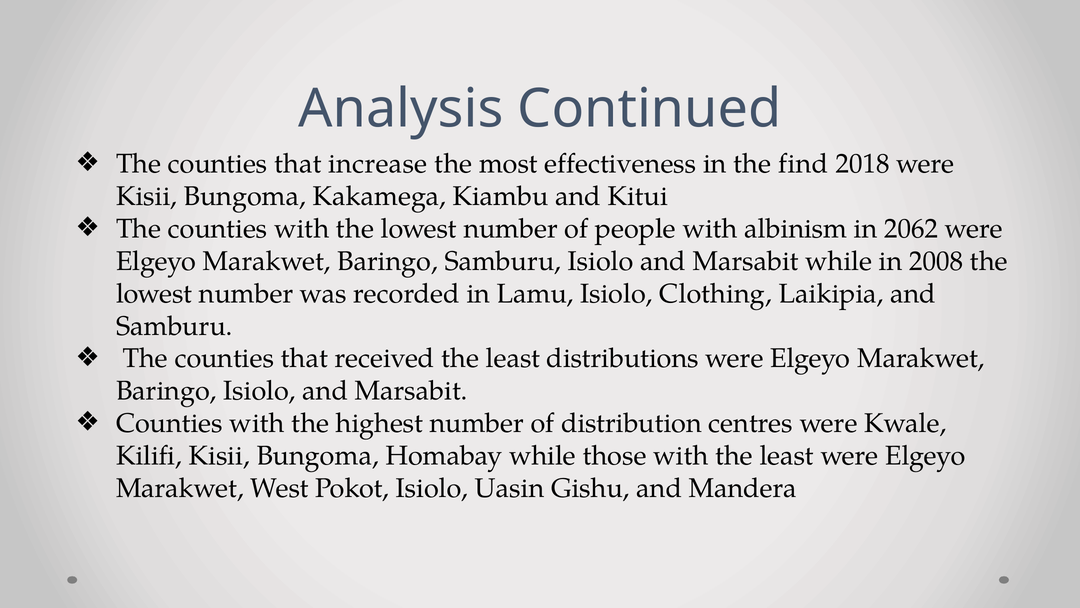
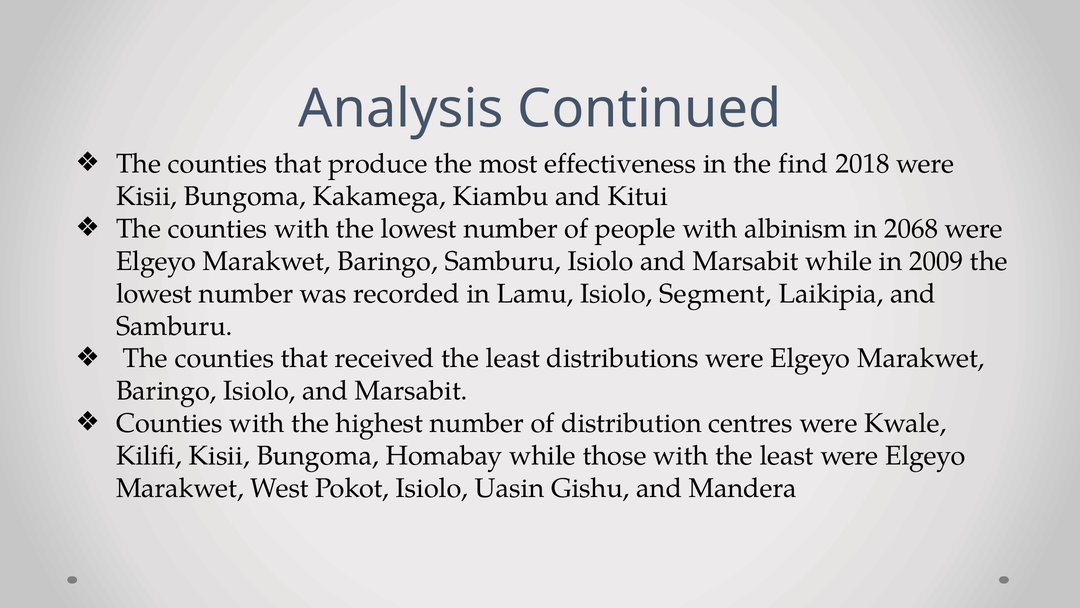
increase: increase -> produce
2062: 2062 -> 2068
2008: 2008 -> 2009
Clothing: Clothing -> Segment
